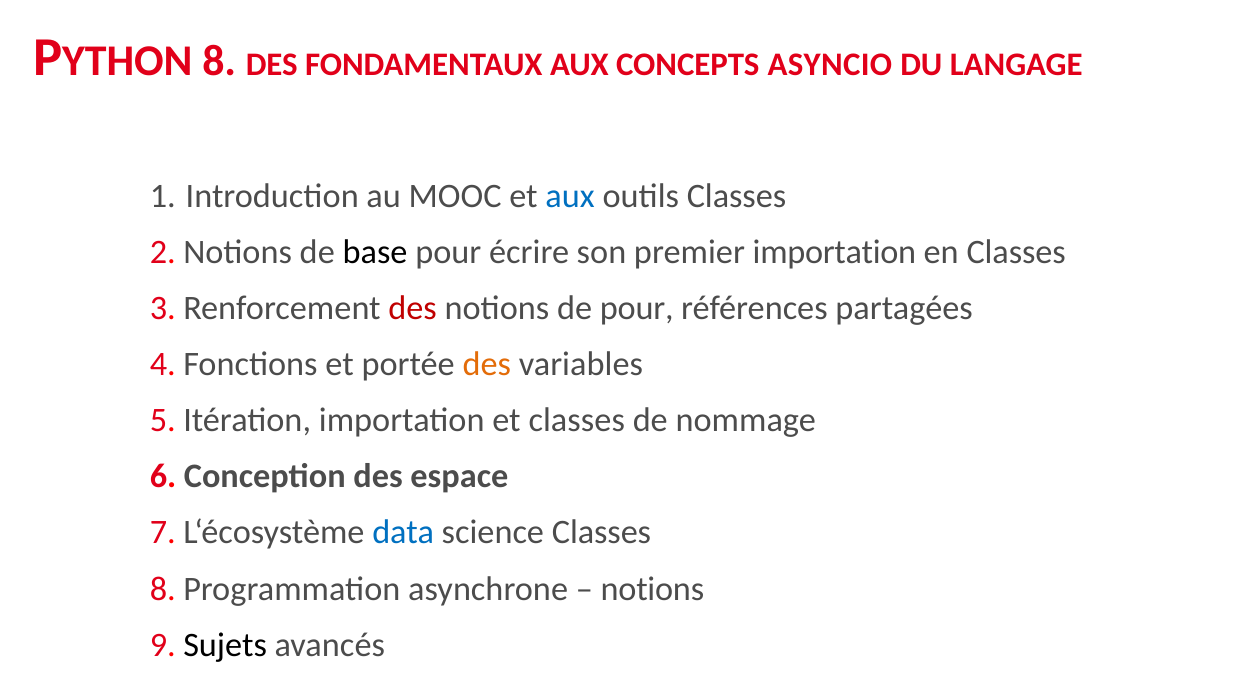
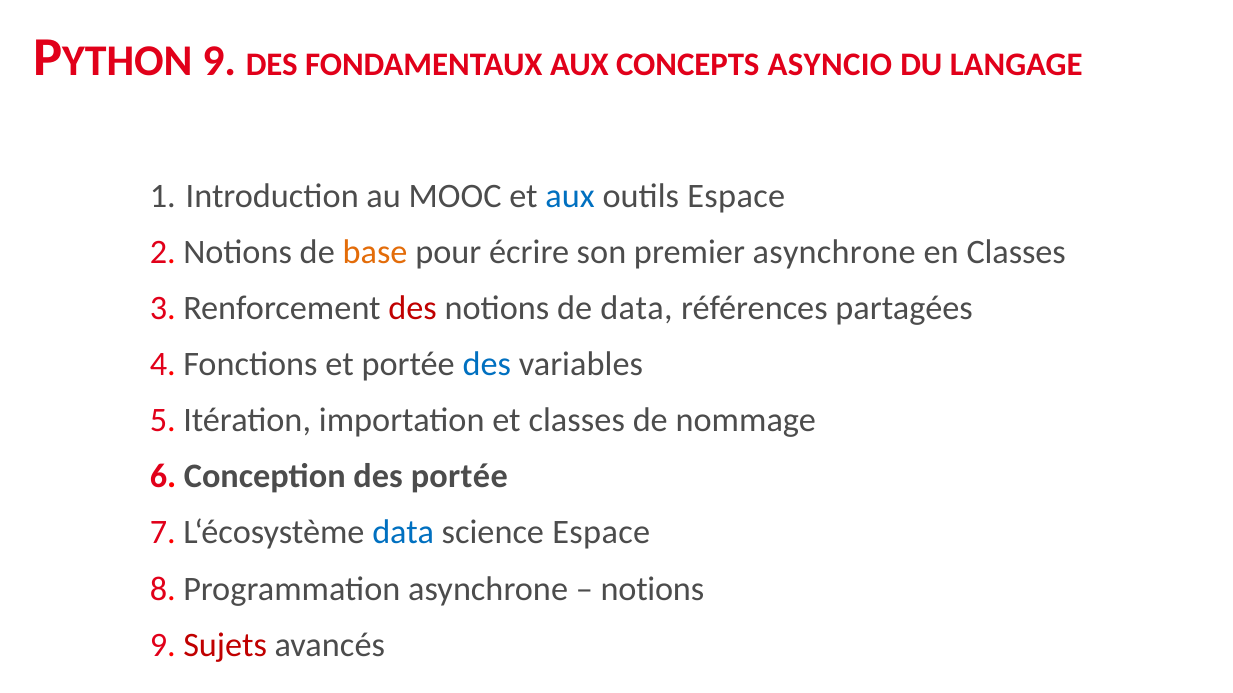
8 at (219, 61): 8 -> 9
outils Classes: Classes -> Espace
base colour: black -> orange
premier importation: importation -> asynchrone
de pour: pour -> data
des at (487, 365) colour: orange -> blue
des espace: espace -> portée
science Classes: Classes -> Espace
Sujets colour: black -> red
